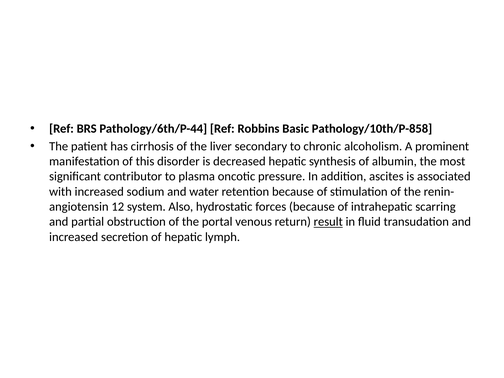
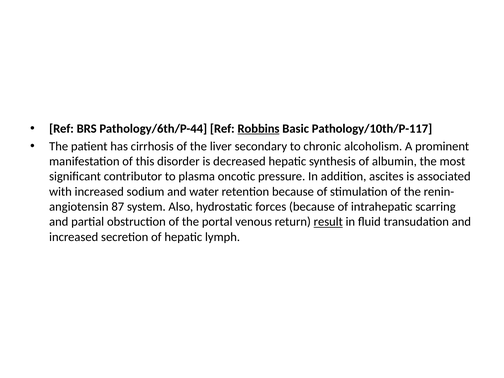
Robbins underline: none -> present
Pathology/10th/P-858: Pathology/10th/P-858 -> Pathology/10th/P-117
12: 12 -> 87
